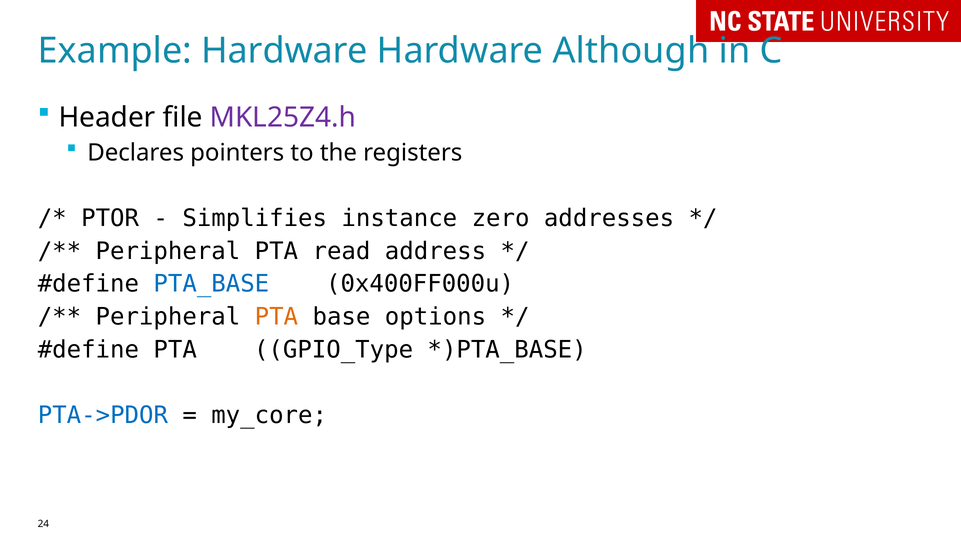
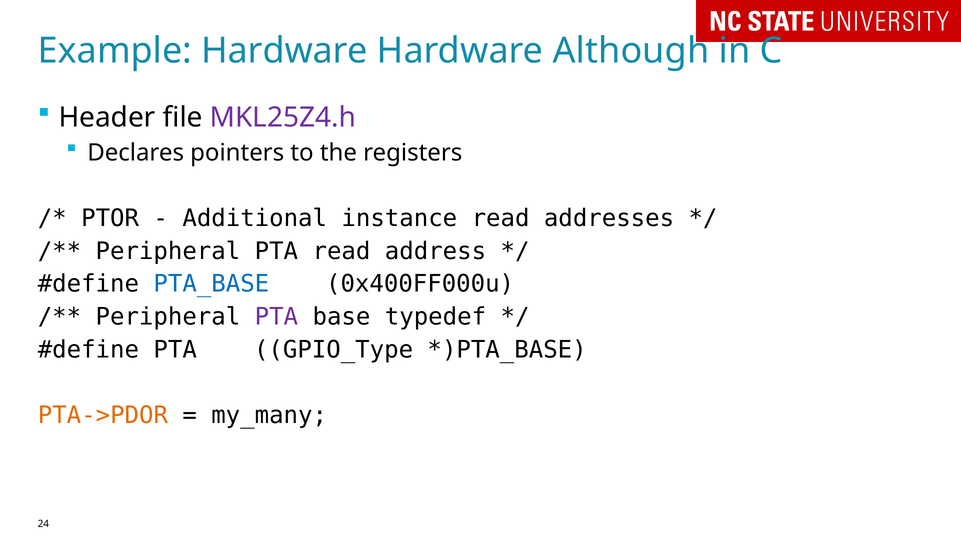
Simplifies: Simplifies -> Additional
instance zero: zero -> read
PTA at (276, 317) colour: orange -> purple
options: options -> typedef
PTA->PDOR colour: blue -> orange
my_core: my_core -> my_many
